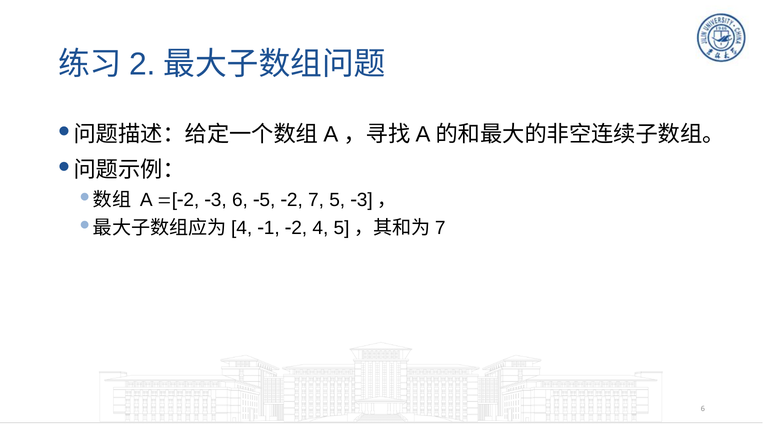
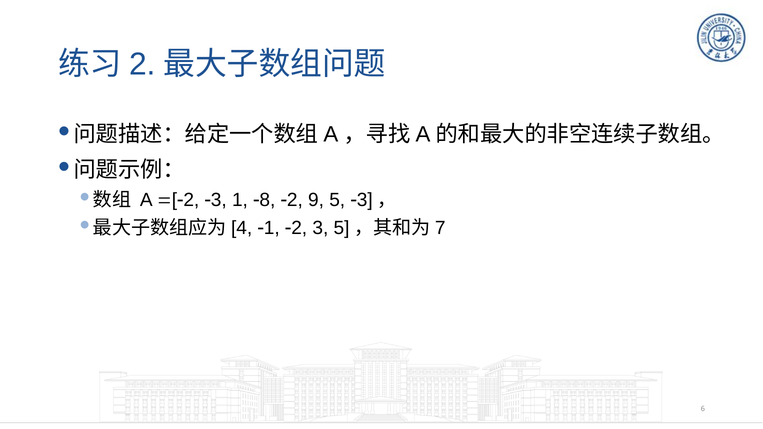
6 at (240, 200): 6 -> 1
5 at (267, 200): 5 -> 8
7: 7 -> 9
4 at (320, 228): 4 -> 3
